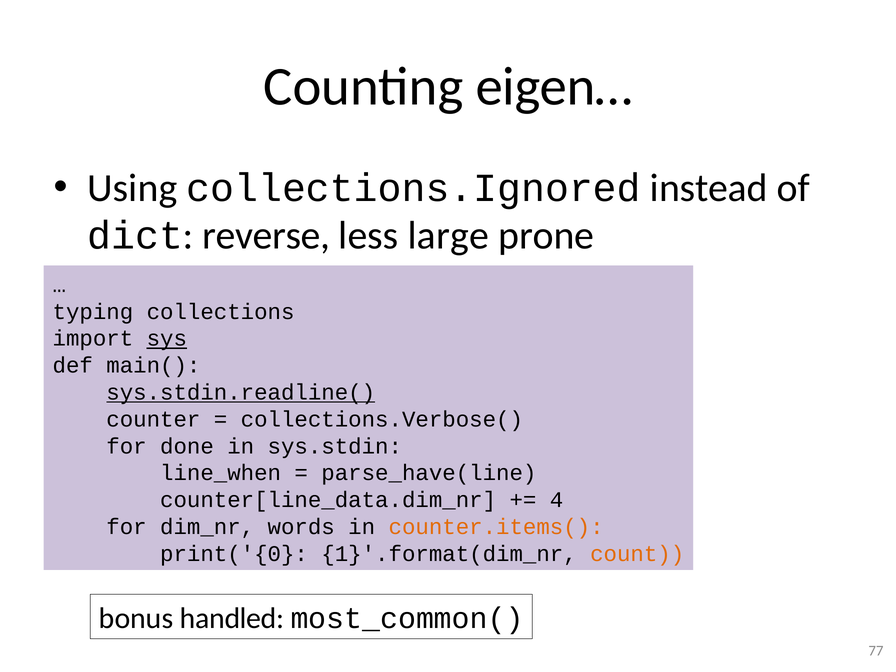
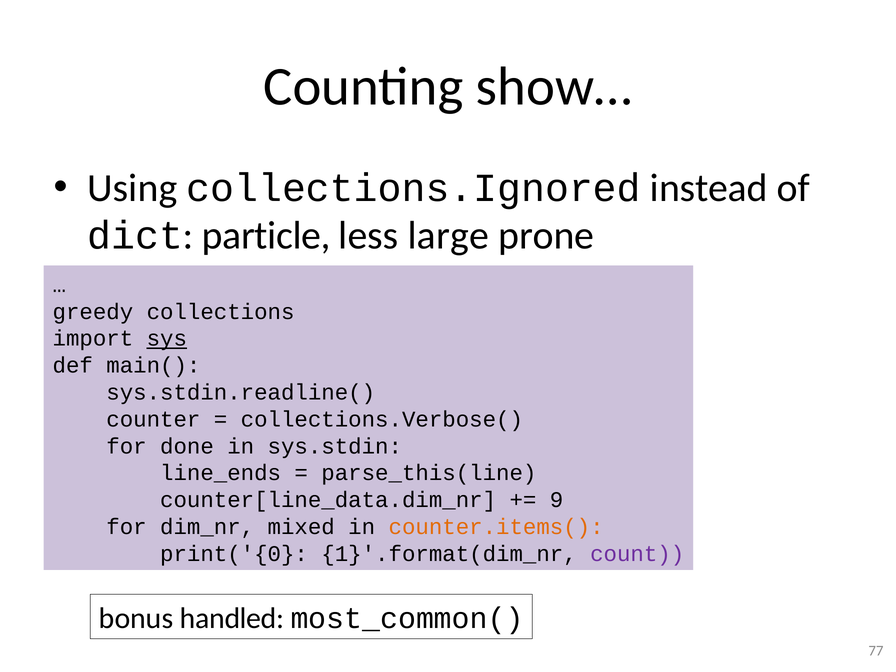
eigen…: eigen… -> show…
reverse: reverse -> particle
typing: typing -> greedy
sys.stdin.readline( underline: present -> none
line_when: line_when -> line_ends
parse_have(line: parse_have(line -> parse_this(line
4: 4 -> 9
words: words -> mixed
count colour: orange -> purple
